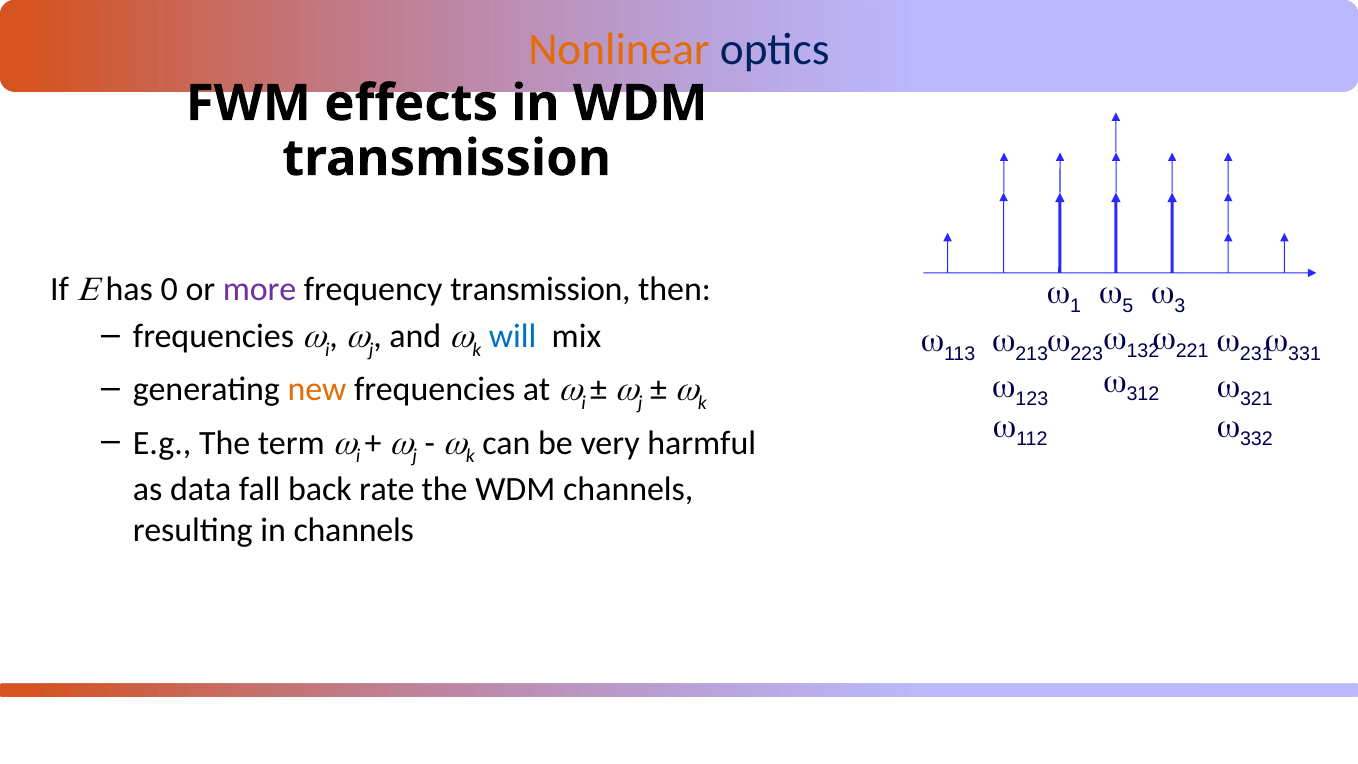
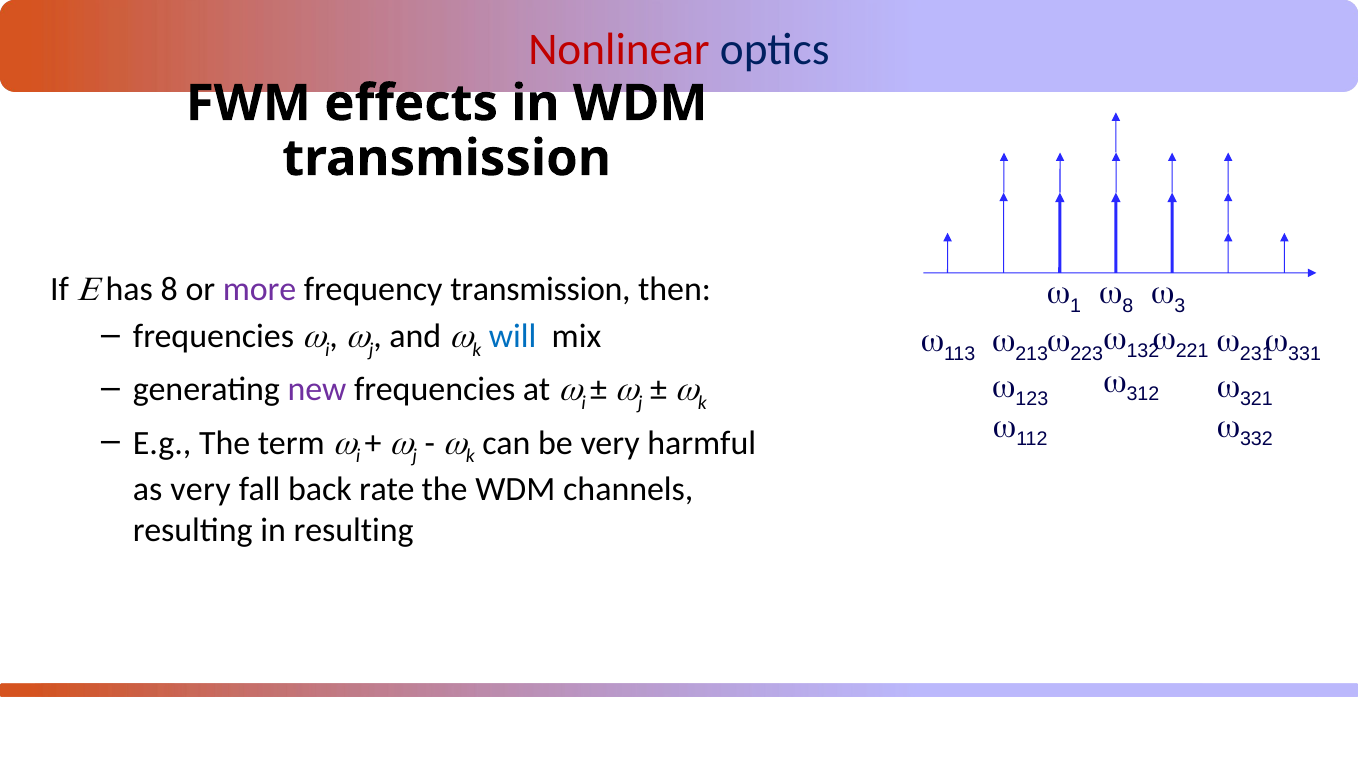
Nonlinear colour: orange -> red
has 0: 0 -> 8
5 at (1128, 306): 5 -> 8
new colour: orange -> purple
as data: data -> very
in channels: channels -> resulting
